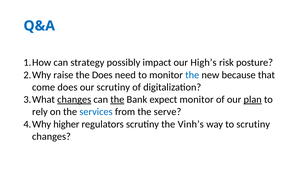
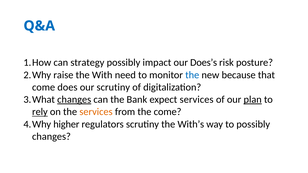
High’s: High’s -> Does’s
the Does: Does -> With
the at (117, 100) underline: present -> none
expect monitor: monitor -> services
rely underline: none -> present
services at (96, 112) colour: blue -> orange
the serve: serve -> come
Vinh’s: Vinh’s -> With’s
to scrutiny: scrutiny -> possibly
